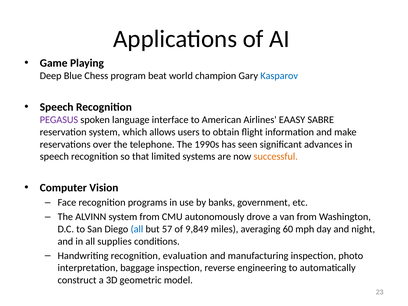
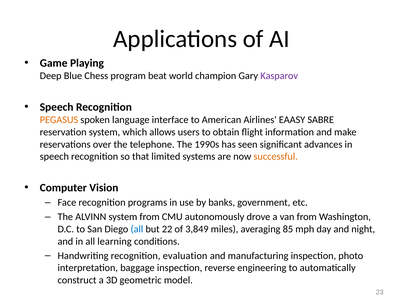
Kasparov colour: blue -> purple
PEGASUS colour: purple -> orange
57: 57 -> 22
9,849: 9,849 -> 3,849
60: 60 -> 85
supplies: supplies -> learning
